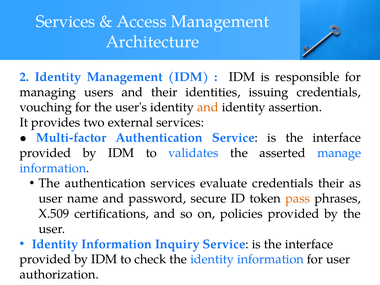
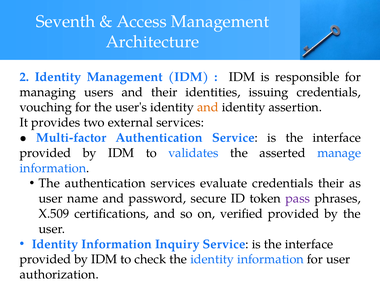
Services at (66, 22): Services -> Seventh
pass colour: orange -> purple
policies: policies -> verified
